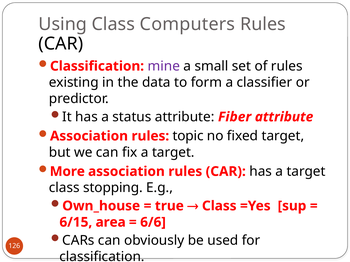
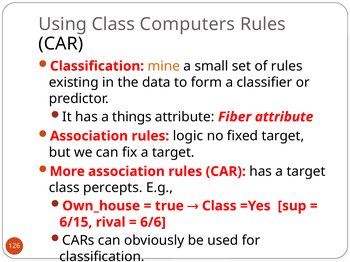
mine colour: purple -> orange
status: status -> things
topic: topic -> logic
stopping: stopping -> percepts
area: area -> rival
